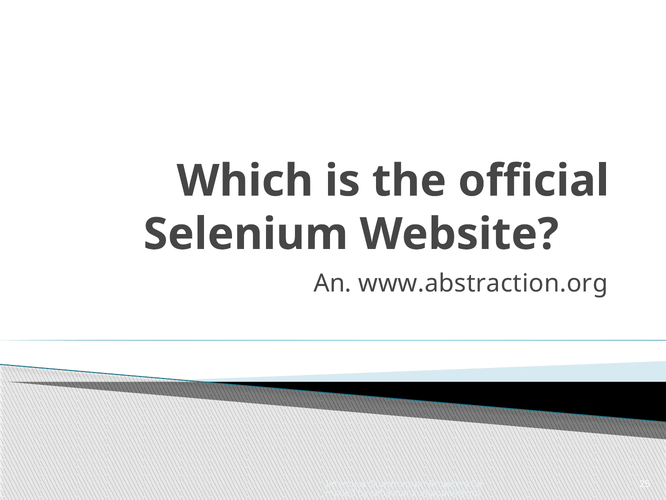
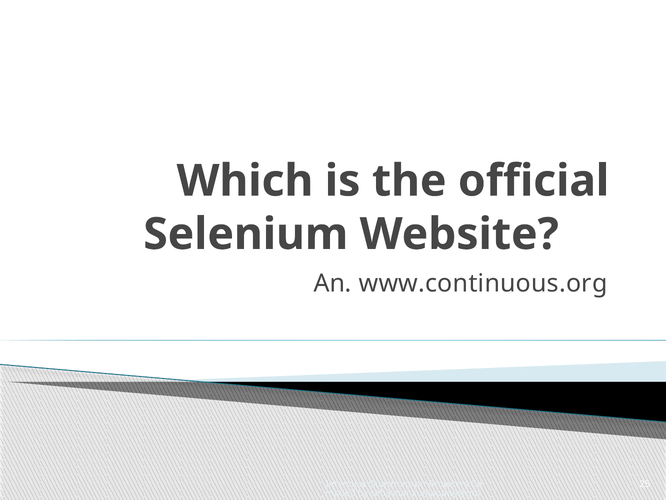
www.abstraction.org: www.abstraction.org -> www.continuous.org
